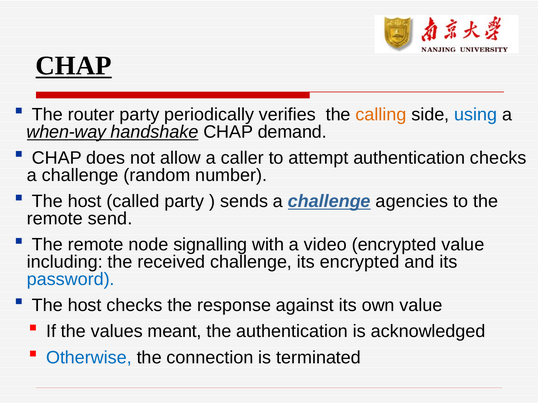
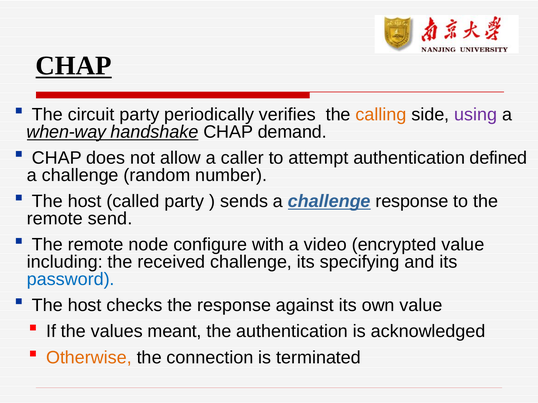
router: router -> circuit
using colour: blue -> purple
authentication checks: checks -> defined
challenge agencies: agencies -> response
signalling: signalling -> configure
its encrypted: encrypted -> specifying
Otherwise colour: blue -> orange
